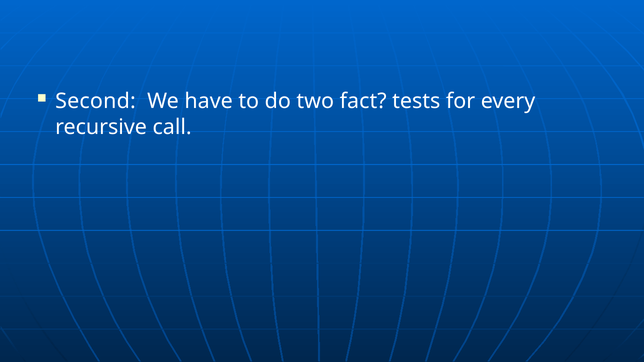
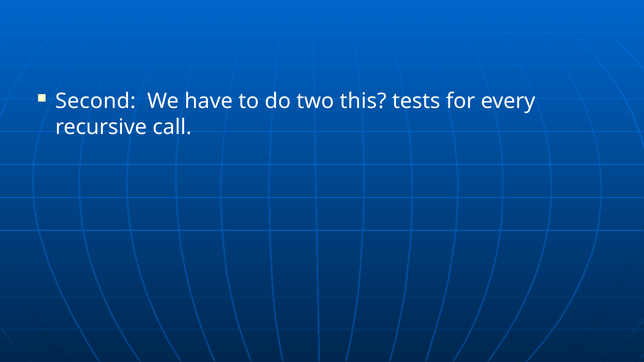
fact: fact -> this
